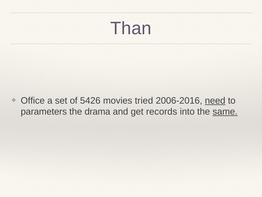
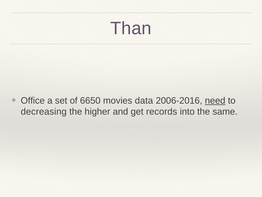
5426: 5426 -> 6650
tried: tried -> data
parameters: parameters -> decreasing
drama: drama -> higher
same underline: present -> none
